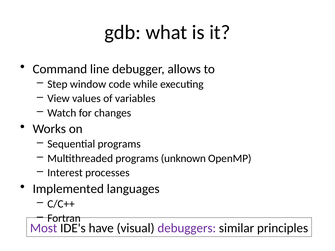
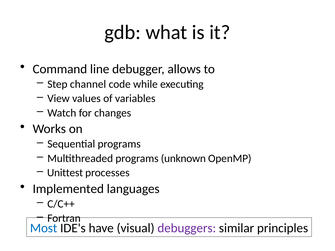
window: window -> channel
Interest: Interest -> Unittest
Most colour: purple -> blue
